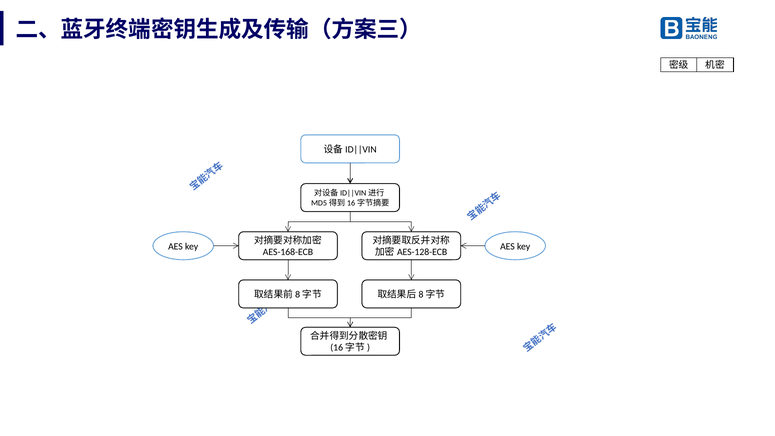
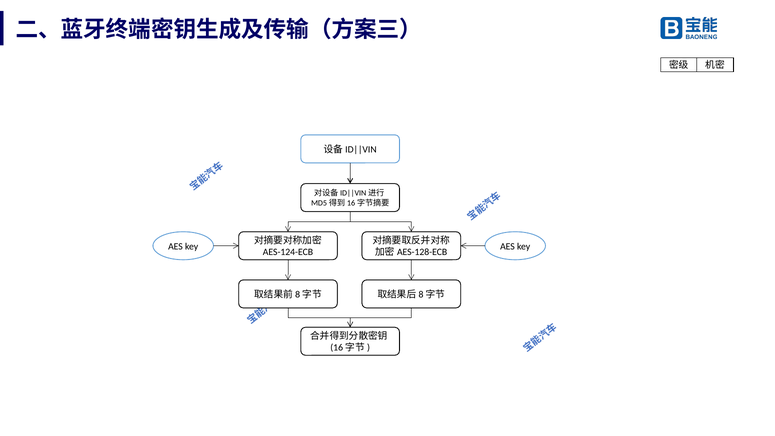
AES-168-ECB: AES-168-ECB -> AES-124-ECB
